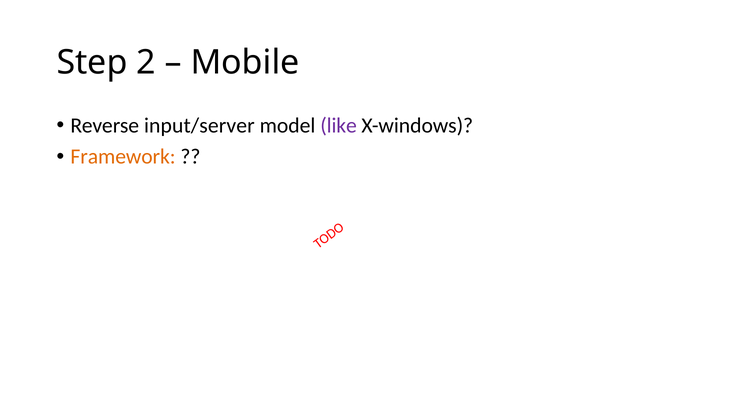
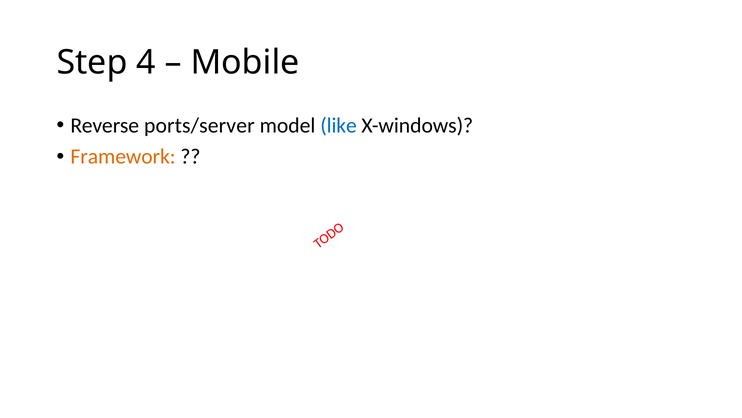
2: 2 -> 4
input/server: input/server -> ports/server
like colour: purple -> blue
